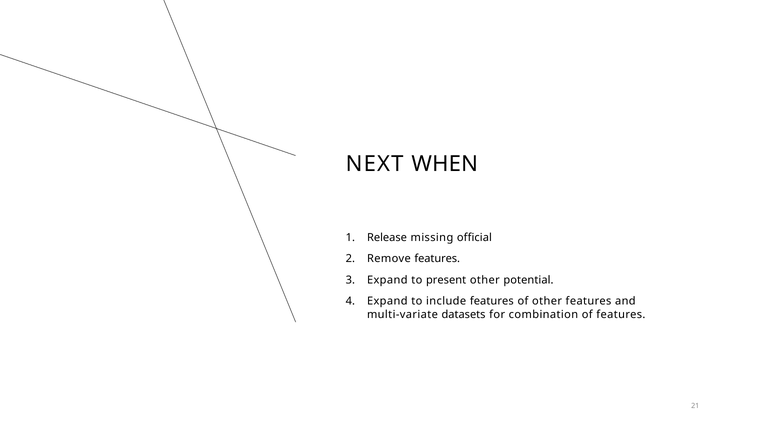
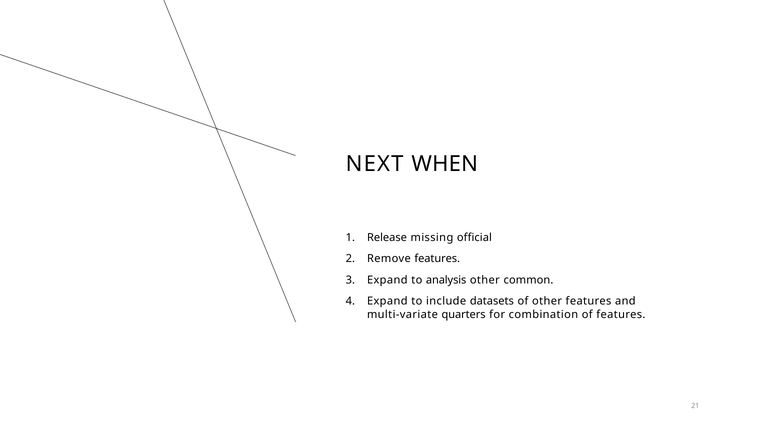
present: present -> analysis
potential: potential -> common
include features: features -> datasets
datasets: datasets -> quarters
